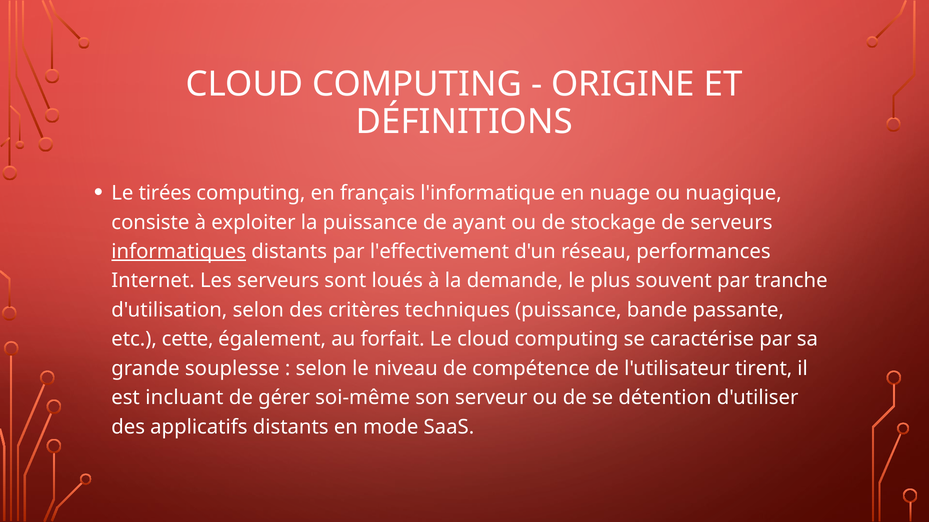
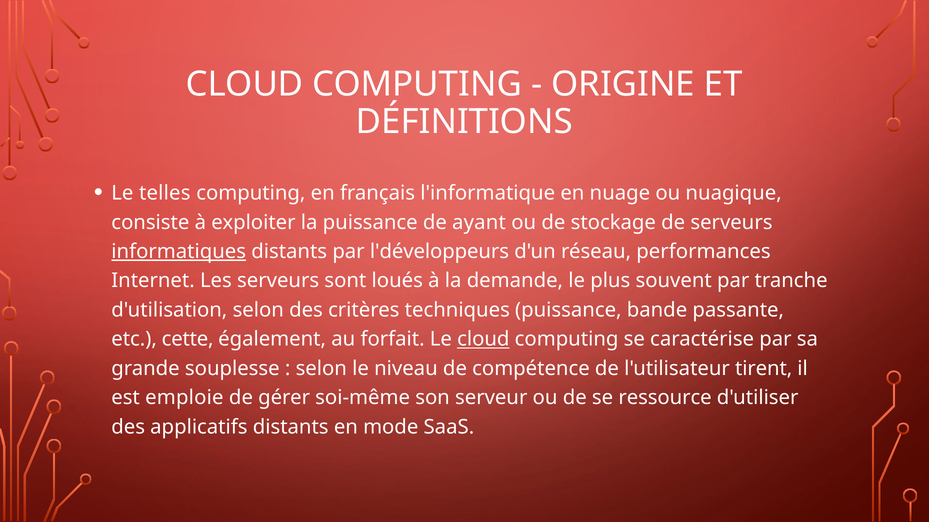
tirées: tirées -> telles
l'effectivement: l'effectivement -> l'développeurs
cloud at (483, 340) underline: none -> present
incluant: incluant -> emploie
détention: détention -> ressource
